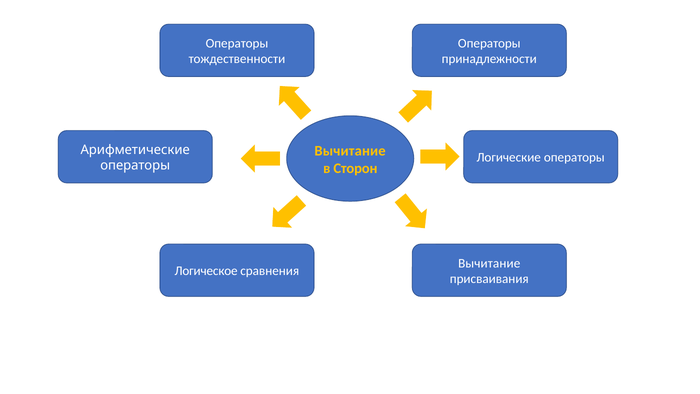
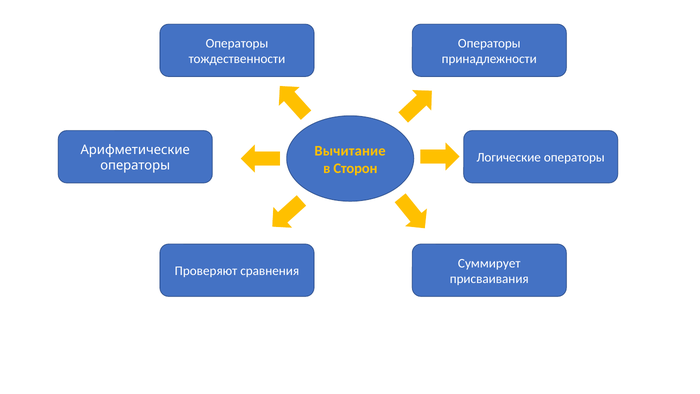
Вычитание at (489, 263): Вычитание -> Суммирует
Логическое: Логическое -> Проверяют
